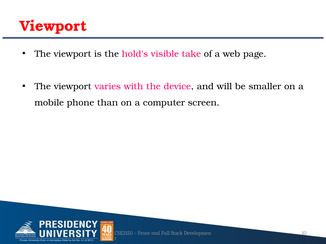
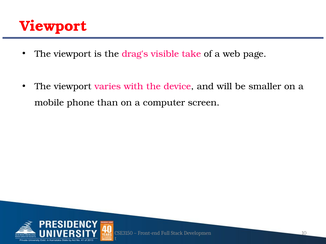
hold's: hold's -> drag's
